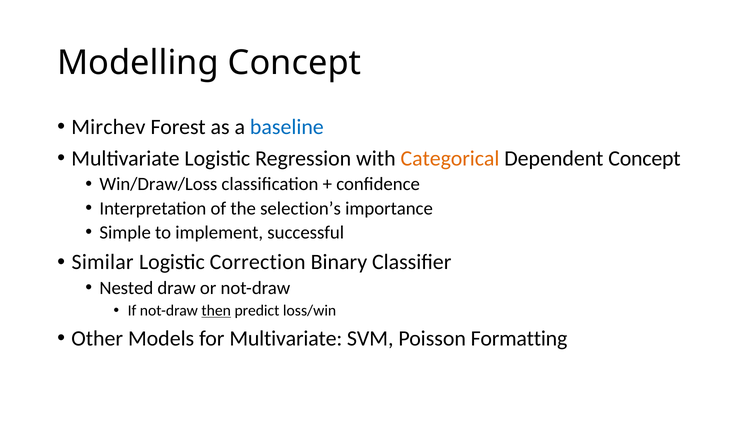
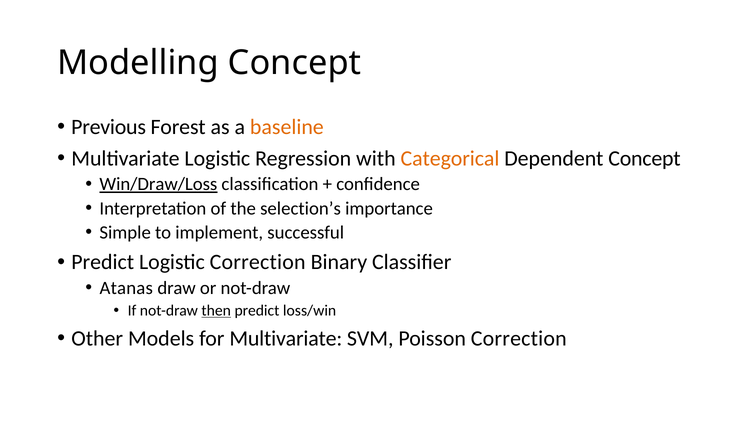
Mirchev: Mirchev -> Previous
baseline colour: blue -> orange
Win/Draw/Loss underline: none -> present
Similar at (103, 262): Similar -> Predict
Nested: Nested -> Atanas
Poisson Formatting: Formatting -> Correction
